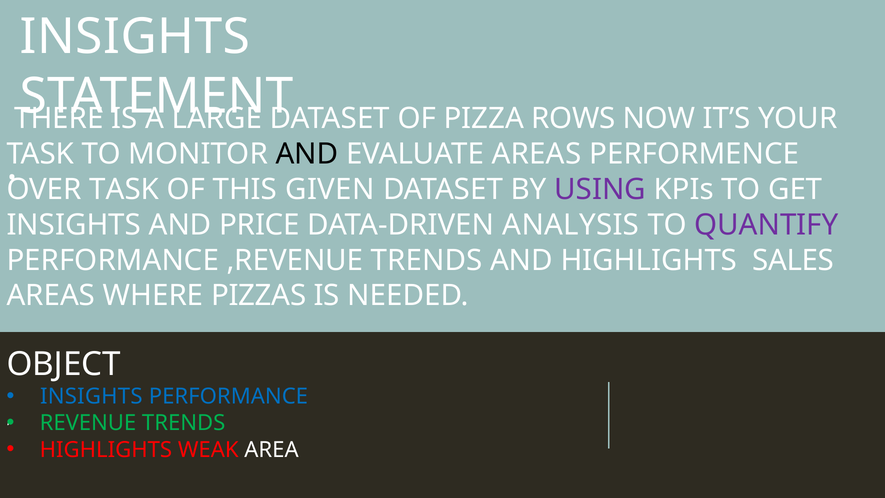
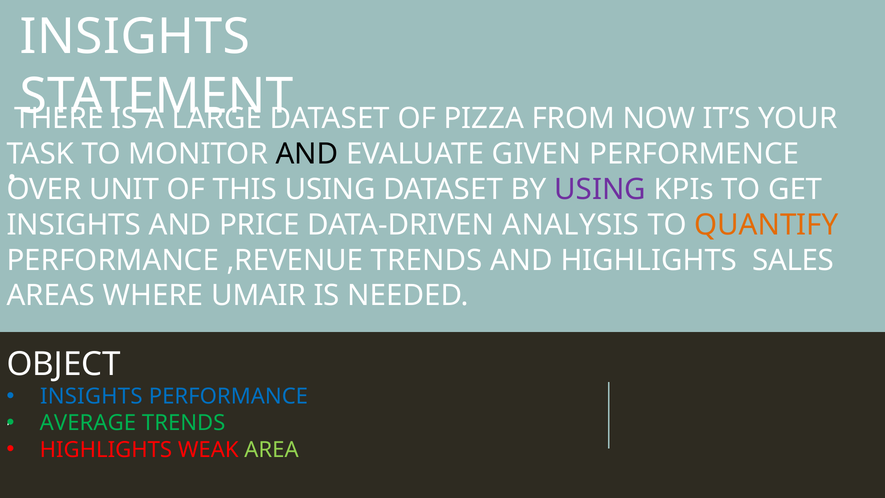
ROWS: ROWS -> FROM
EVALUATE AREAS: AREAS -> GIVEN
OVER TASK: TASK -> UNIT
THIS GIVEN: GIVEN -> USING
QUANTIFY colour: purple -> orange
PIZZAS: PIZZAS -> UMAIR
REVENUE: REVENUE -> AVERAGE
AREA colour: white -> light green
